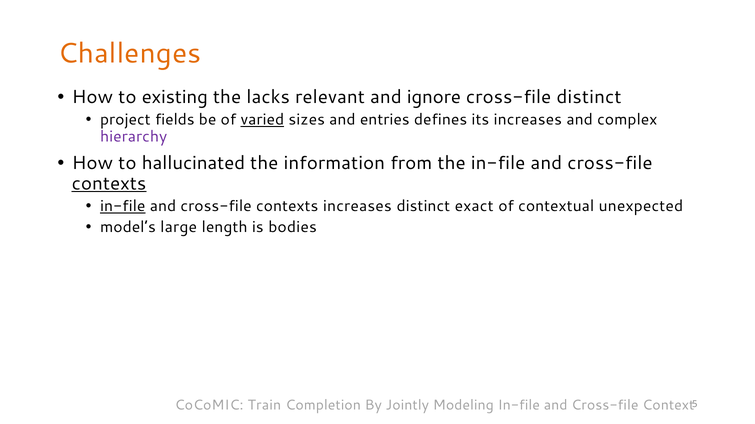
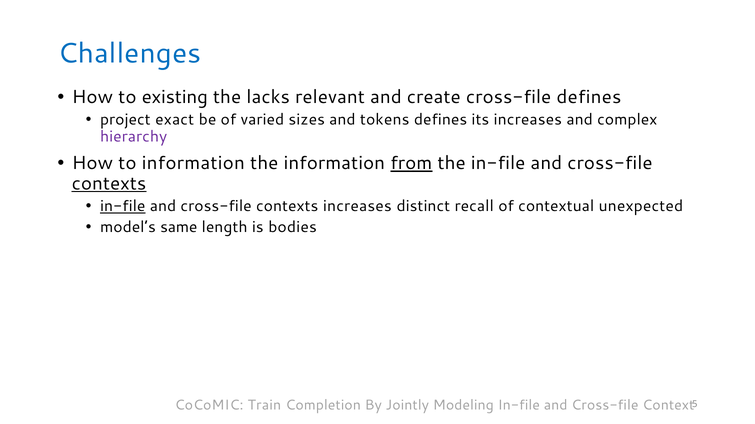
Challenges colour: orange -> blue
ignore: ignore -> create
cross-file distinct: distinct -> defines
fields: fields -> exact
varied underline: present -> none
entries: entries -> tokens
to hallucinated: hallucinated -> information
from underline: none -> present
exact: exact -> recall
large: large -> same
